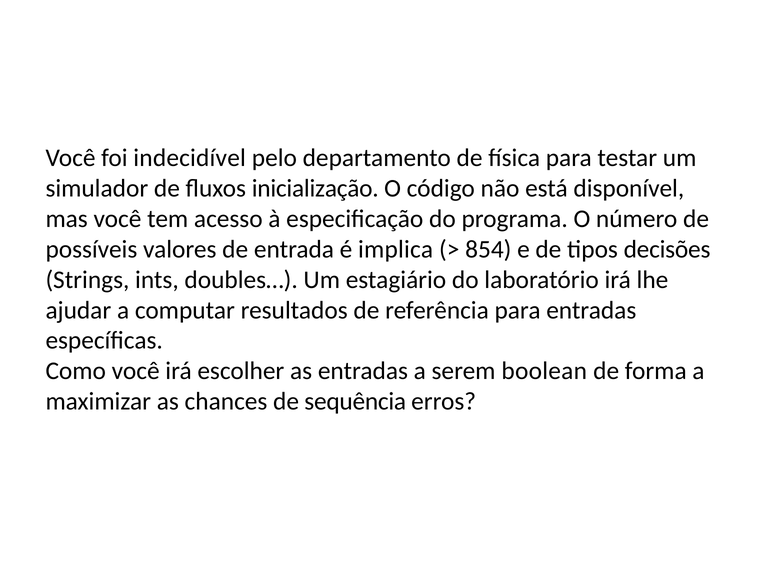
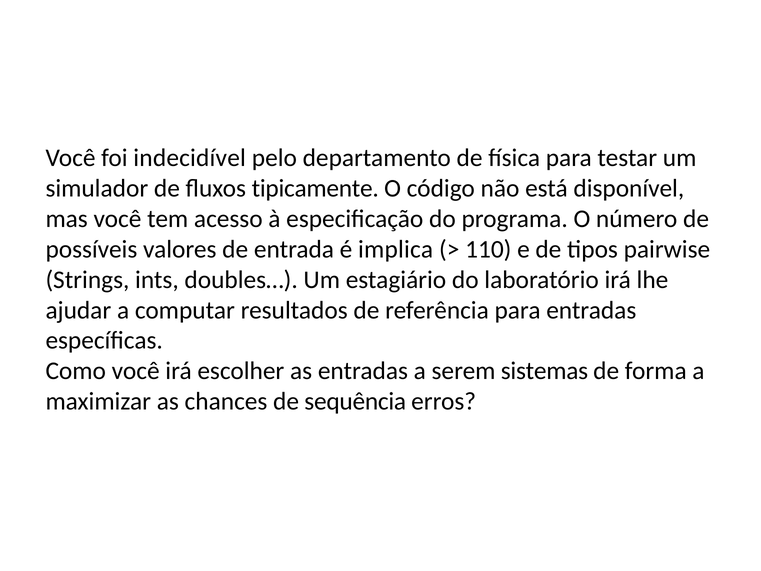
inicialização: inicialização -> tipicamente
854: 854 -> 110
decisões: decisões -> pairwise
boolean: boolean -> sistemas
